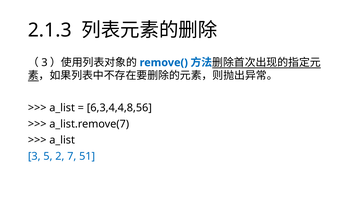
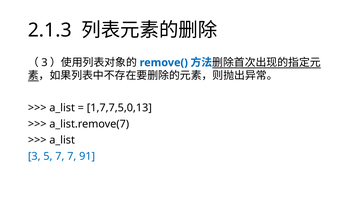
6,3,4,4,8,56: 6,3,4,4,8,56 -> 1,7,7,5,0,13
5 2: 2 -> 7
51: 51 -> 91
